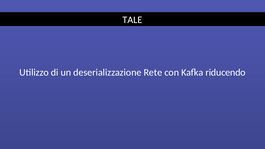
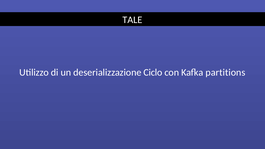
Rete: Rete -> Ciclo
riducendo: riducendo -> partitions
